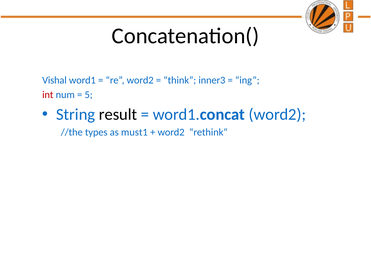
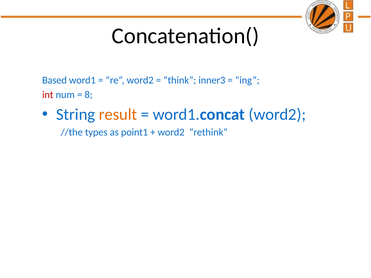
Vishal: Vishal -> Based
5: 5 -> 8
result colour: black -> orange
must1: must1 -> point1
